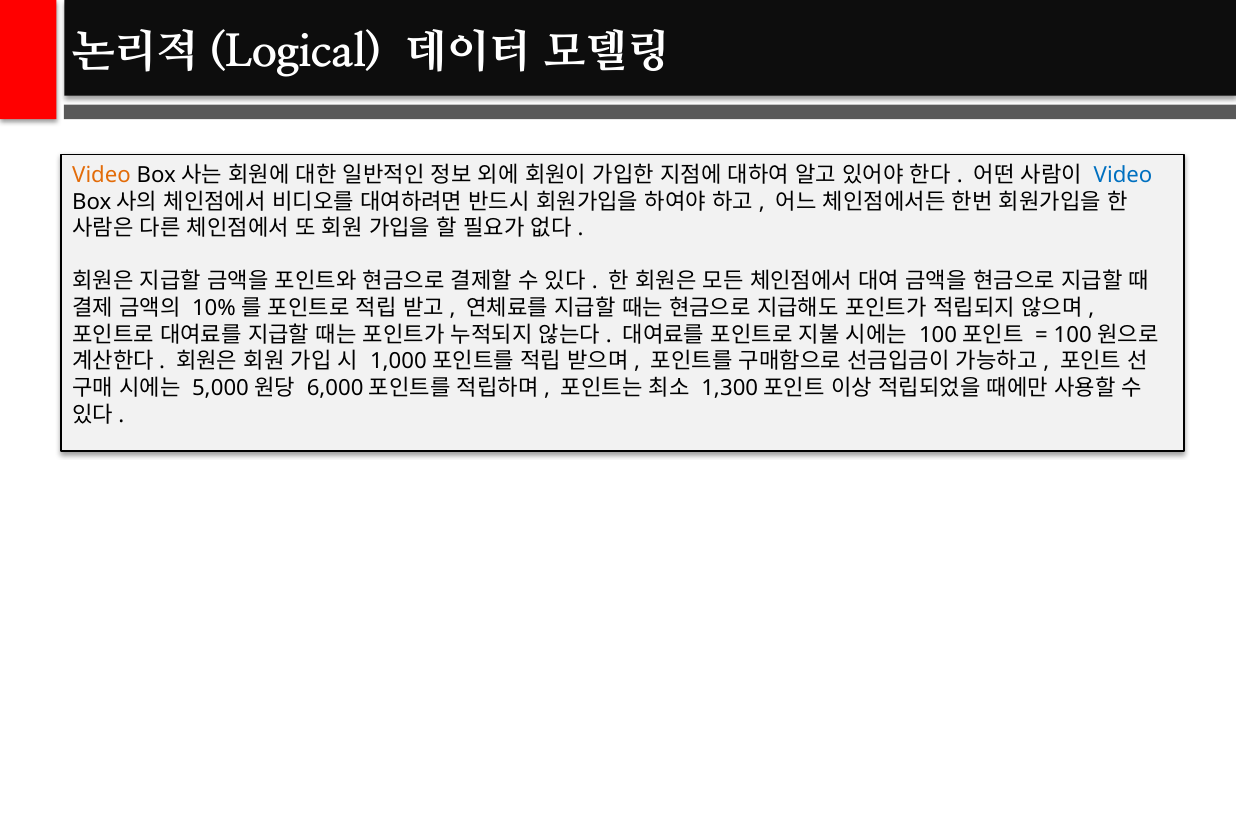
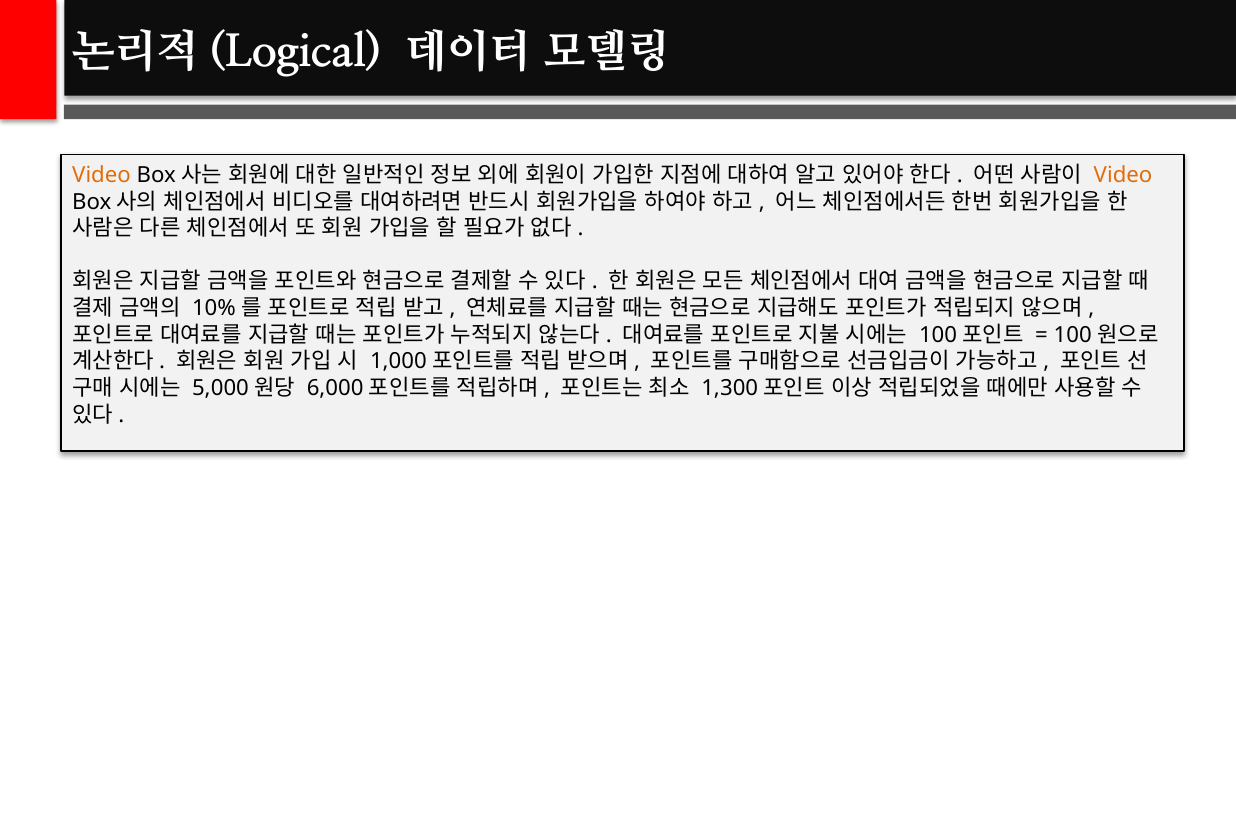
Video at (1123, 175) colour: blue -> orange
